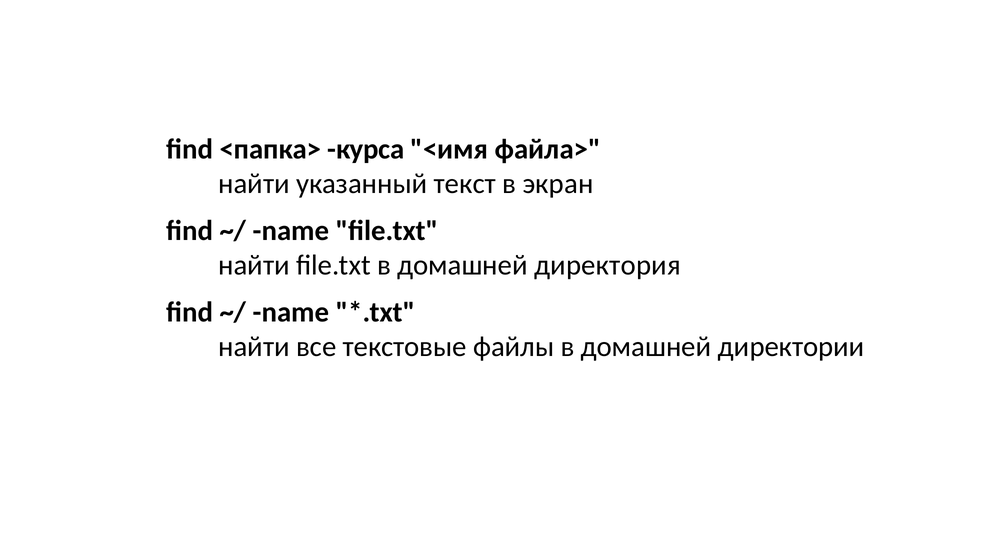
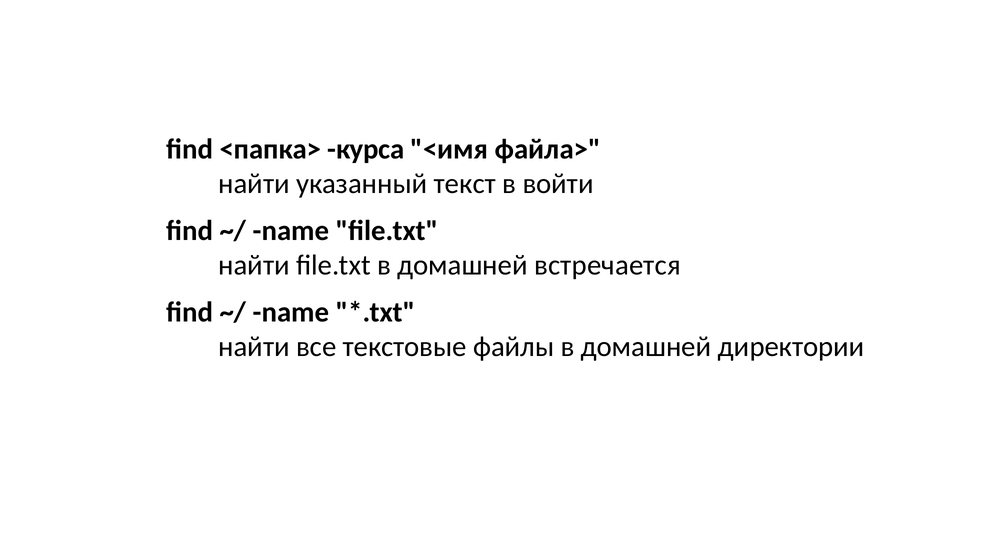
экран: экран -> войти
директория: директория -> встречается
